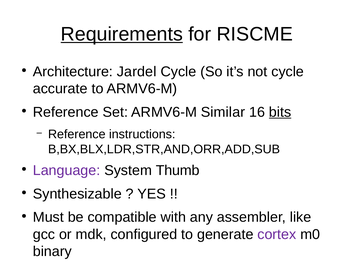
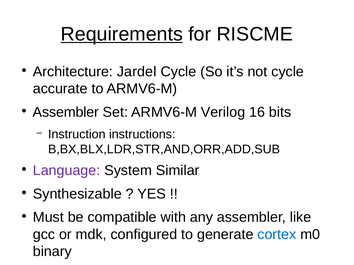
Reference at (66, 112): Reference -> Assembler
ARMV6-M Similar: Similar -> Verilog
bits underline: present -> none
Reference at (77, 135): Reference -> Instruction
System Thumb: Thumb -> Similar
cortex colour: purple -> blue
